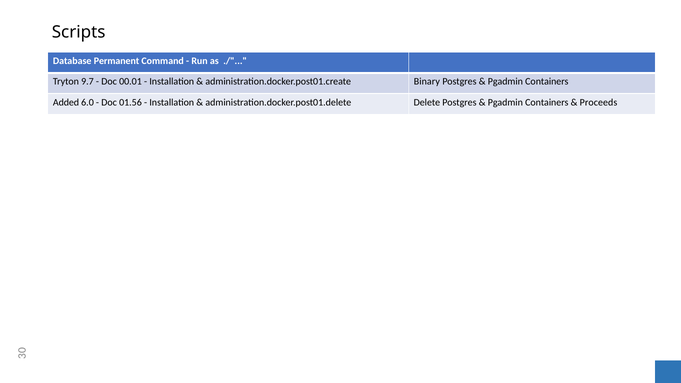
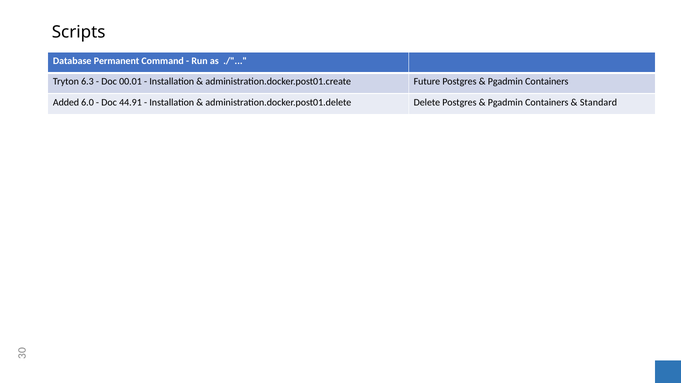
9.7: 9.7 -> 6.3
Binary: Binary -> Future
01.56: 01.56 -> 44.91
Proceeds: Proceeds -> Standard
